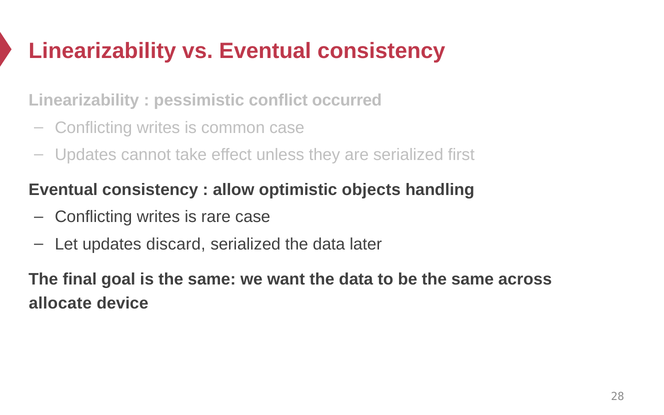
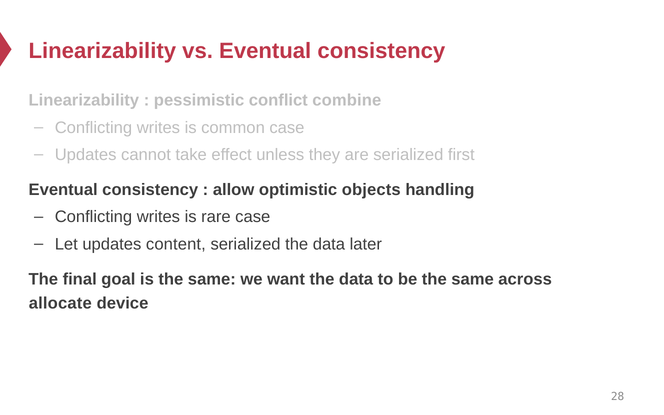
occurred: occurred -> combine
discard: discard -> content
